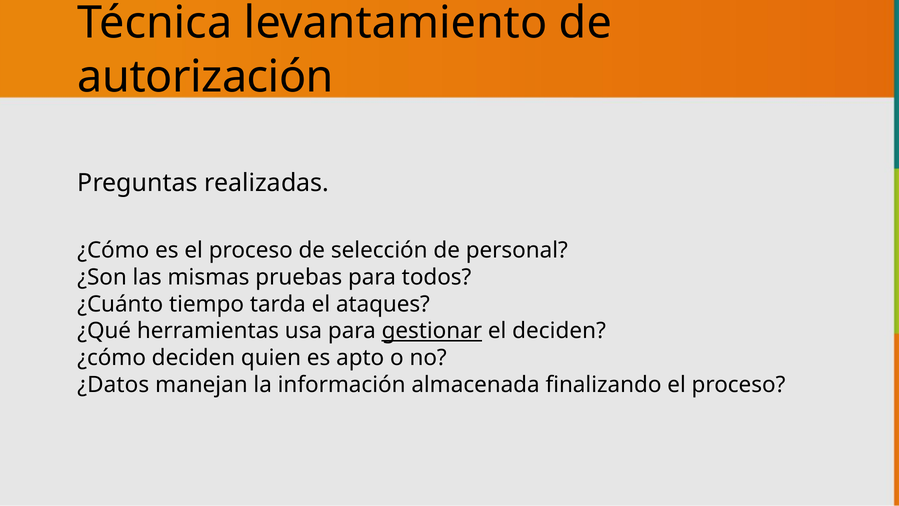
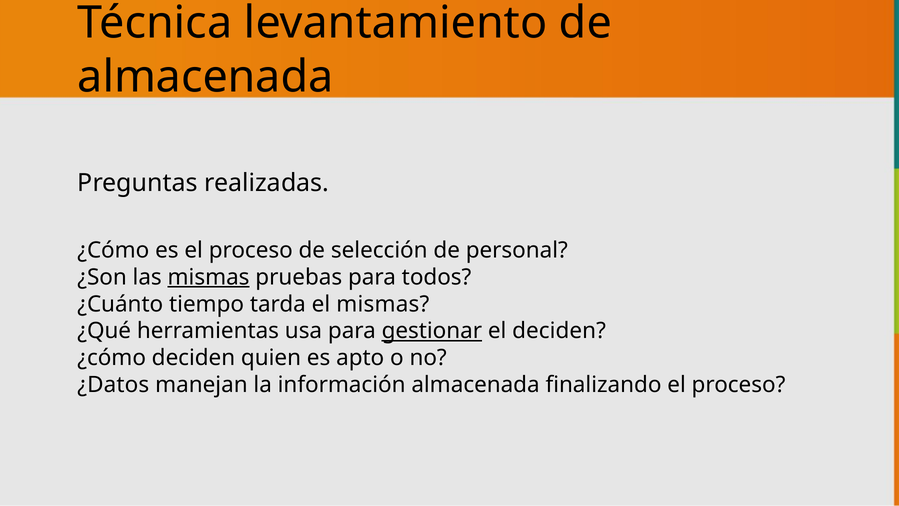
autorización at (206, 77): autorización -> almacenada
mismas at (209, 277) underline: none -> present
el ataques: ataques -> mismas
